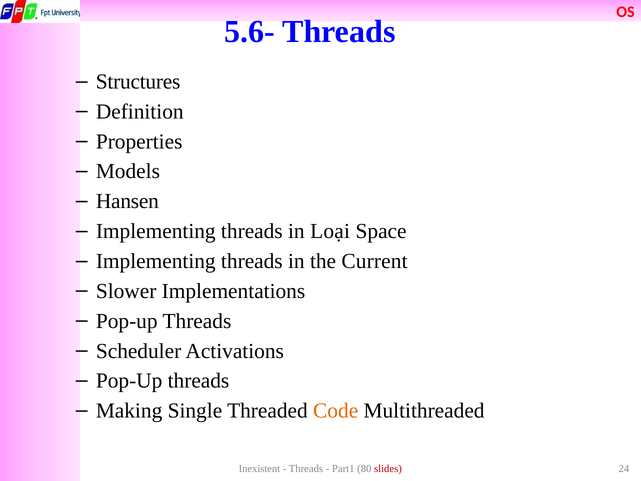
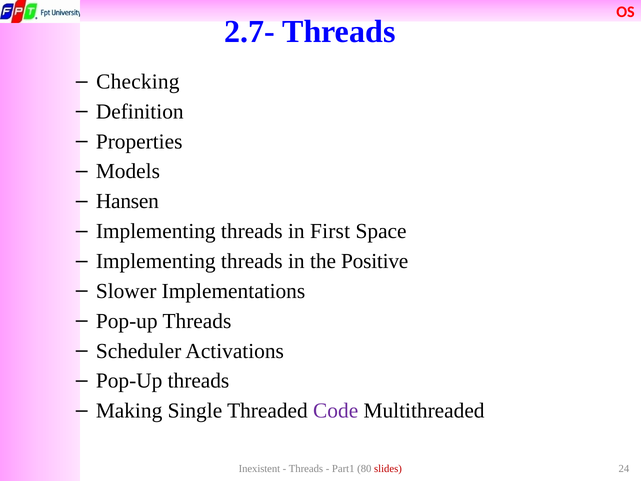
5.6-: 5.6- -> 2.7-
Structures: Structures -> Checking
Loại: Loại -> First
Current: Current -> Positive
Code colour: orange -> purple
